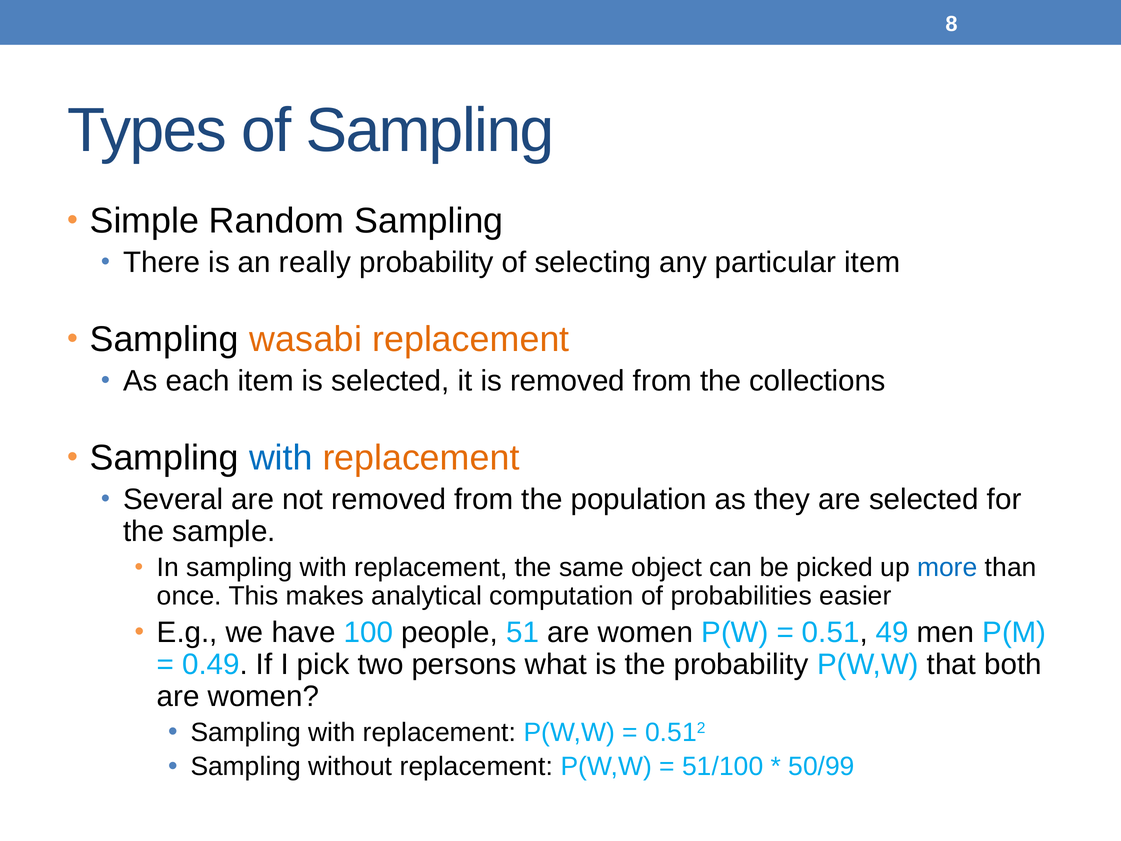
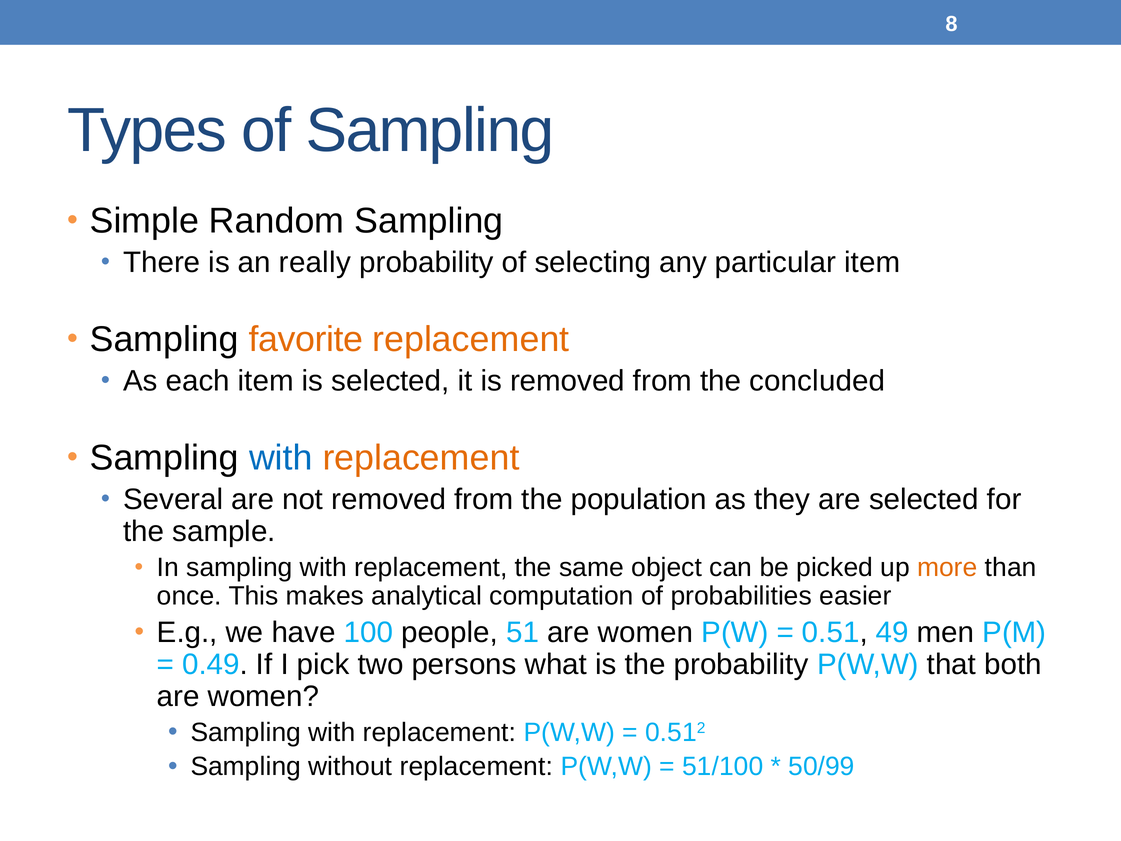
wasabi: wasabi -> favorite
collections: collections -> concluded
more colour: blue -> orange
